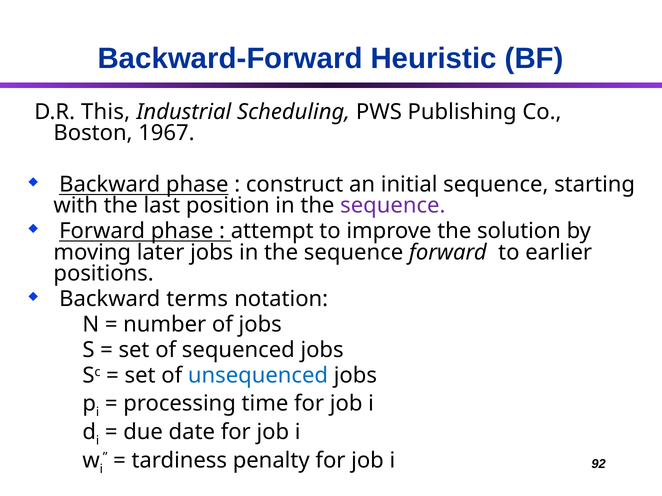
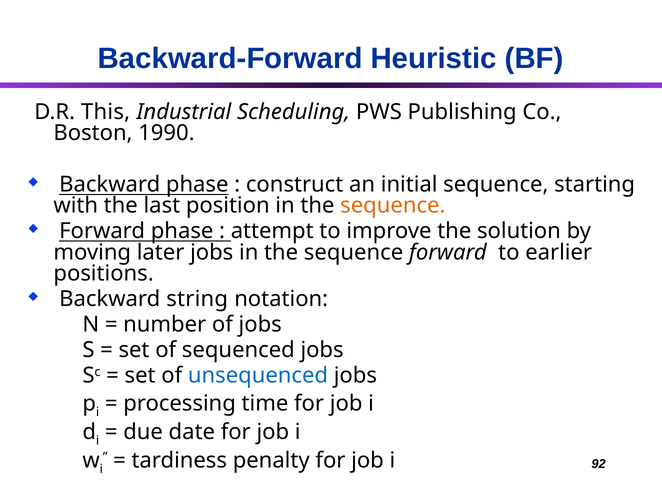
1967: 1967 -> 1990
sequence at (393, 206) colour: purple -> orange
terms: terms -> string
